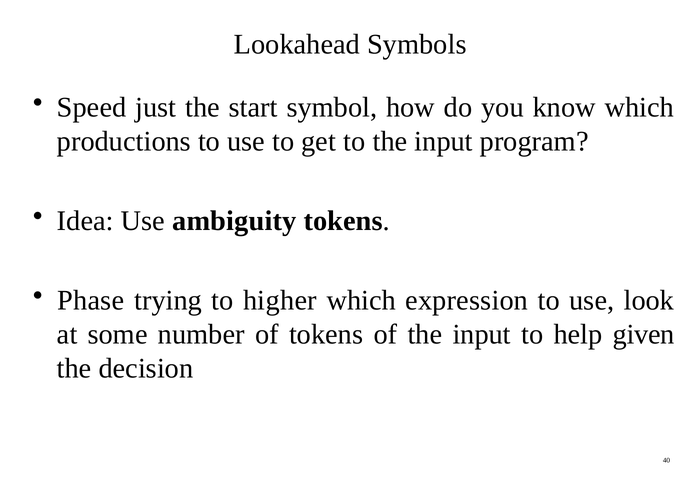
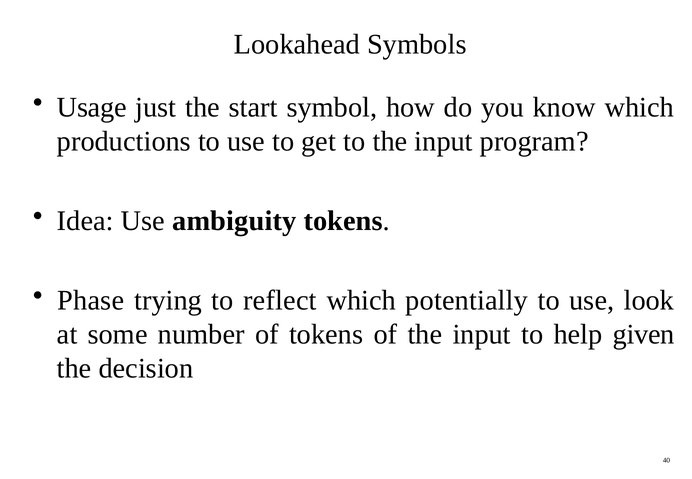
Speed: Speed -> Usage
higher: higher -> reflect
expression: expression -> potentially
